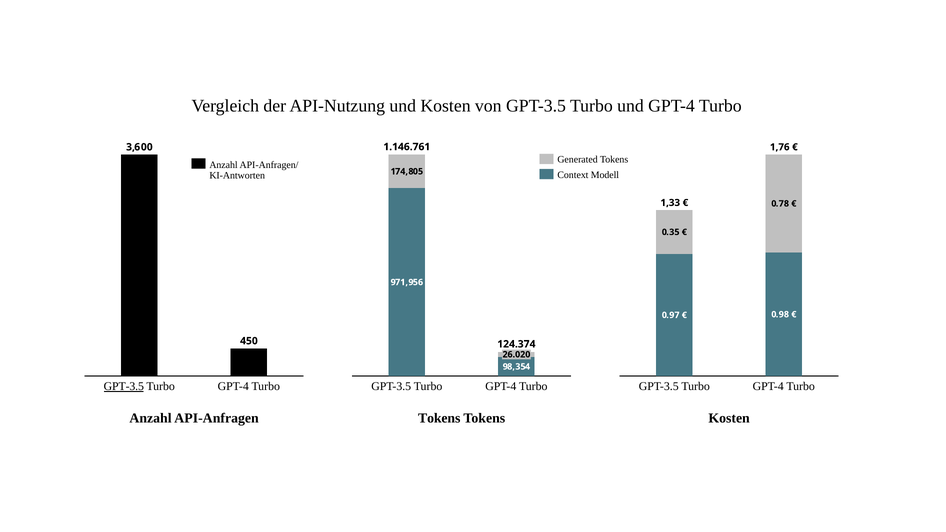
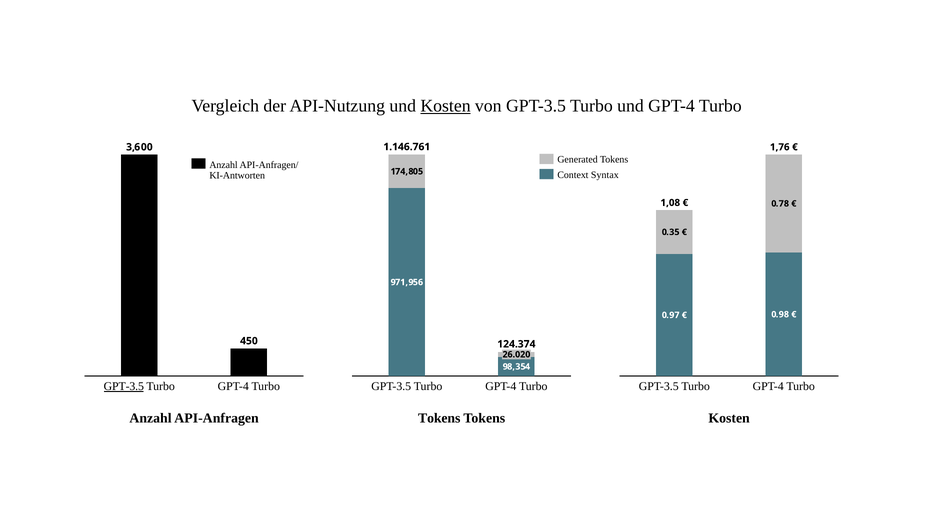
Kosten at (446, 106) underline: none -> present
Modell: Modell -> Syntax
1,33: 1,33 -> 1,08
